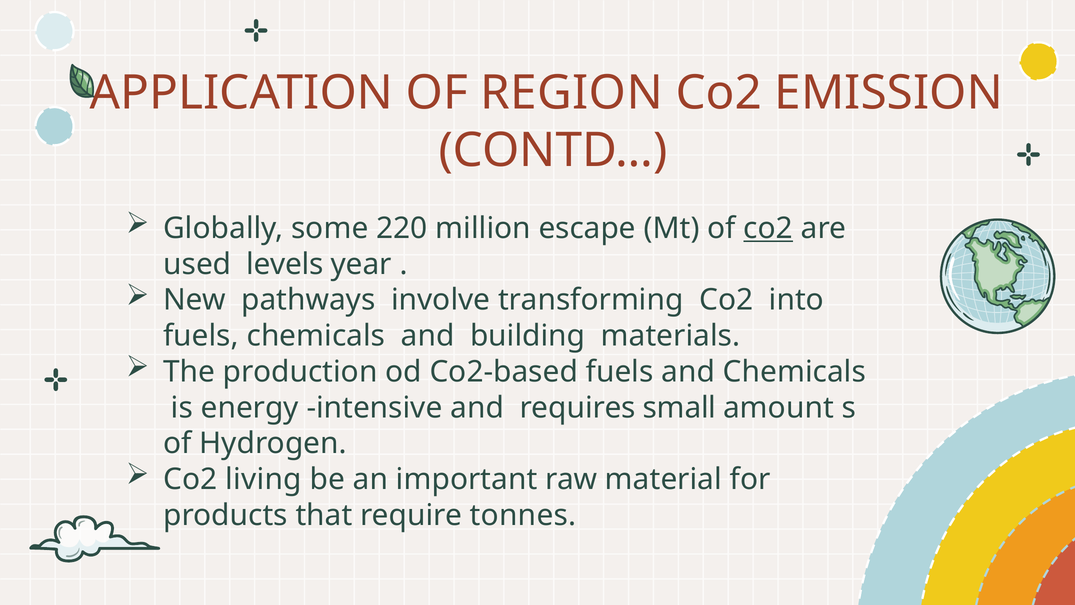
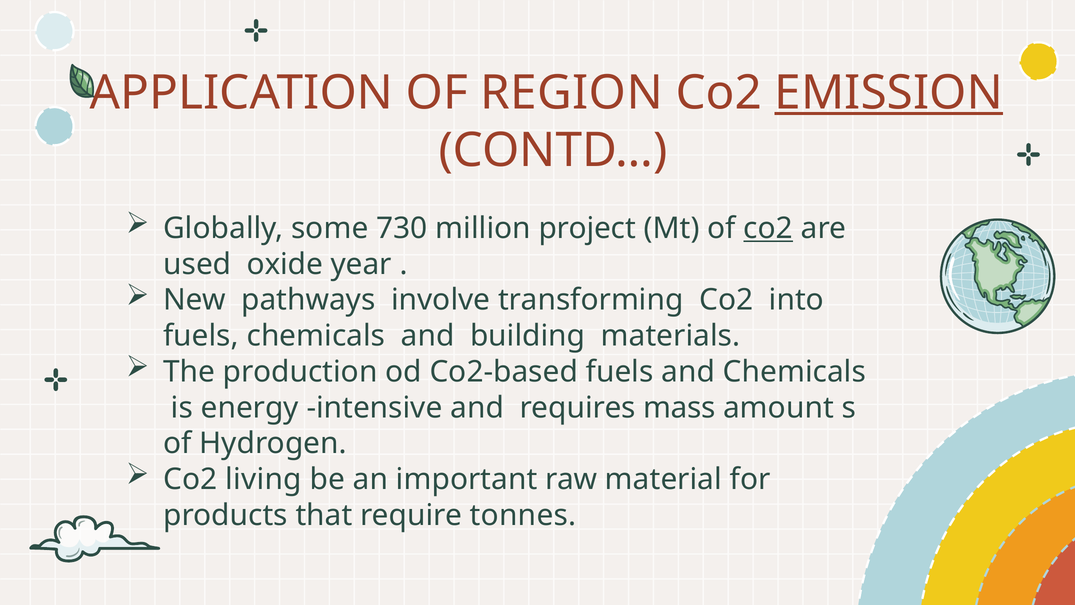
EMISSION underline: none -> present
220: 220 -> 730
escape: escape -> project
levels: levels -> oxide
small: small -> mass
